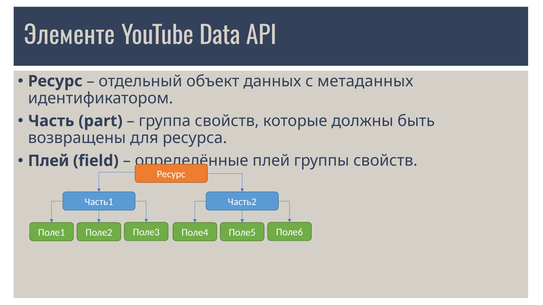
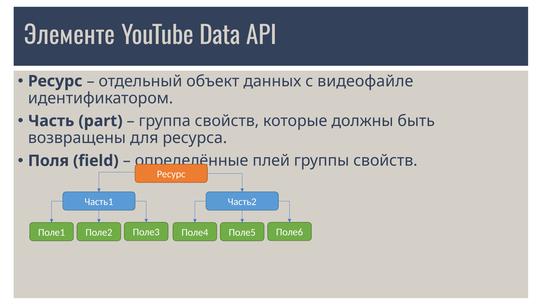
метаданных: метаданных -> видеофайле
Плей at (49, 161): Плей -> Поля
